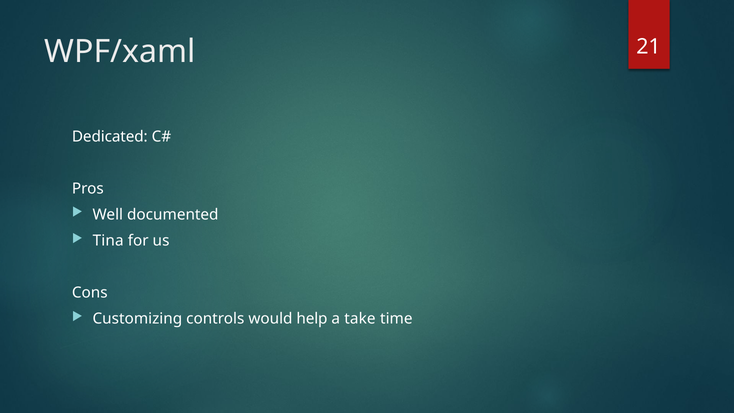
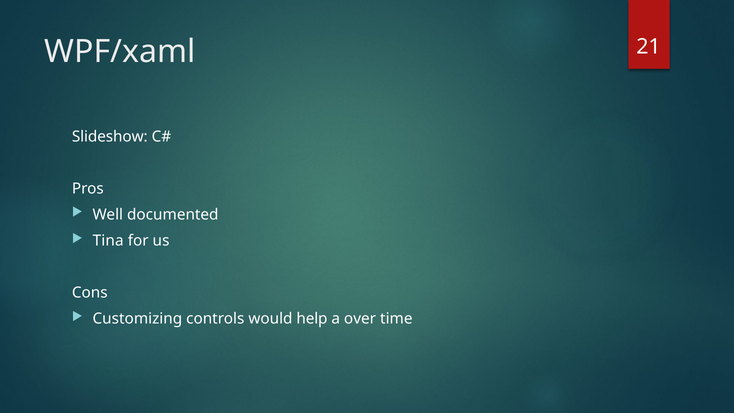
Dedicated: Dedicated -> Slideshow
take: take -> over
